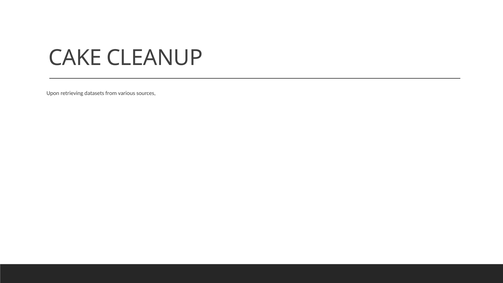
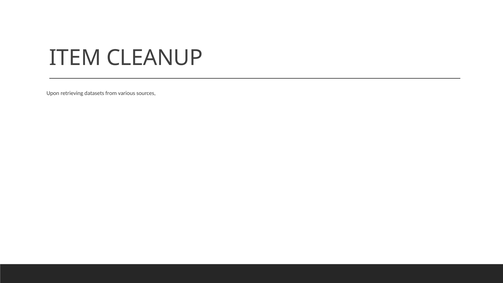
CAKE: CAKE -> ITEM
